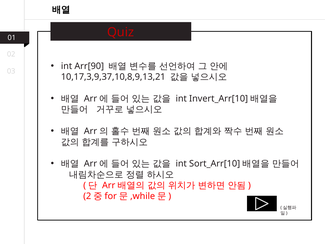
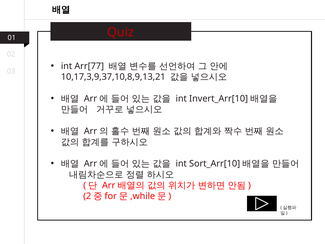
Arr[90: Arr[90 -> Arr[77
